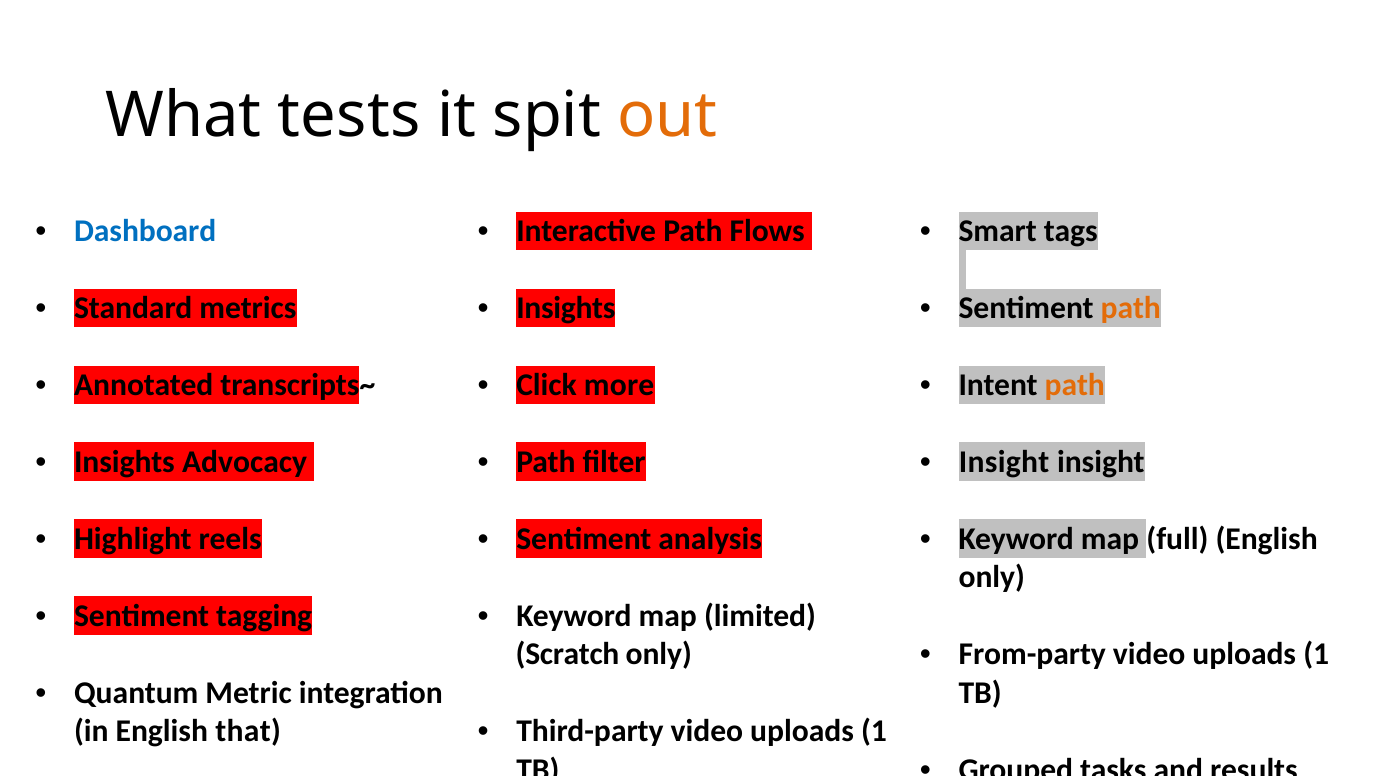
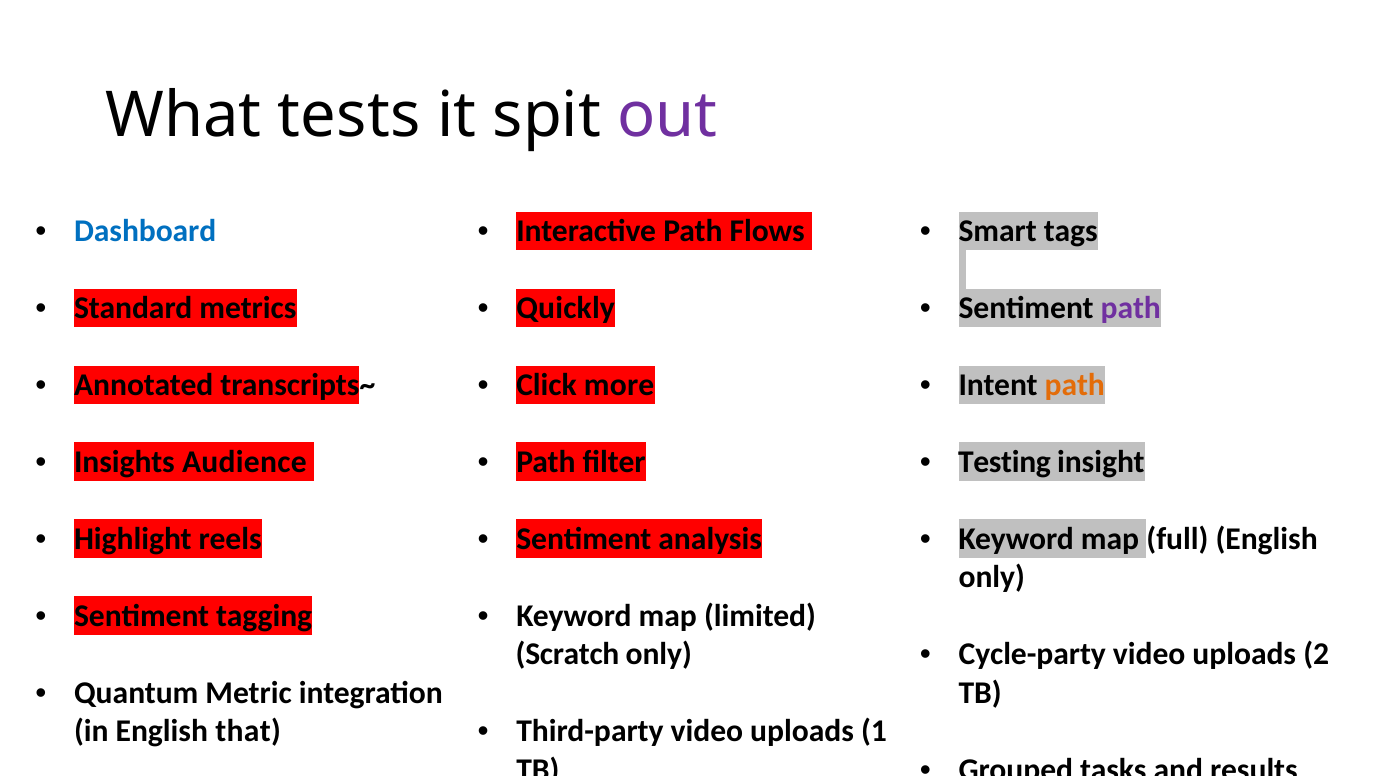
out colour: orange -> purple
Insights at (566, 308): Insights -> Quickly
path at (1131, 308) colour: orange -> purple
Advocacy: Advocacy -> Audience
Insight at (1004, 462): Insight -> Testing
From-party: From-party -> Cycle-party
1 at (1316, 655): 1 -> 2
